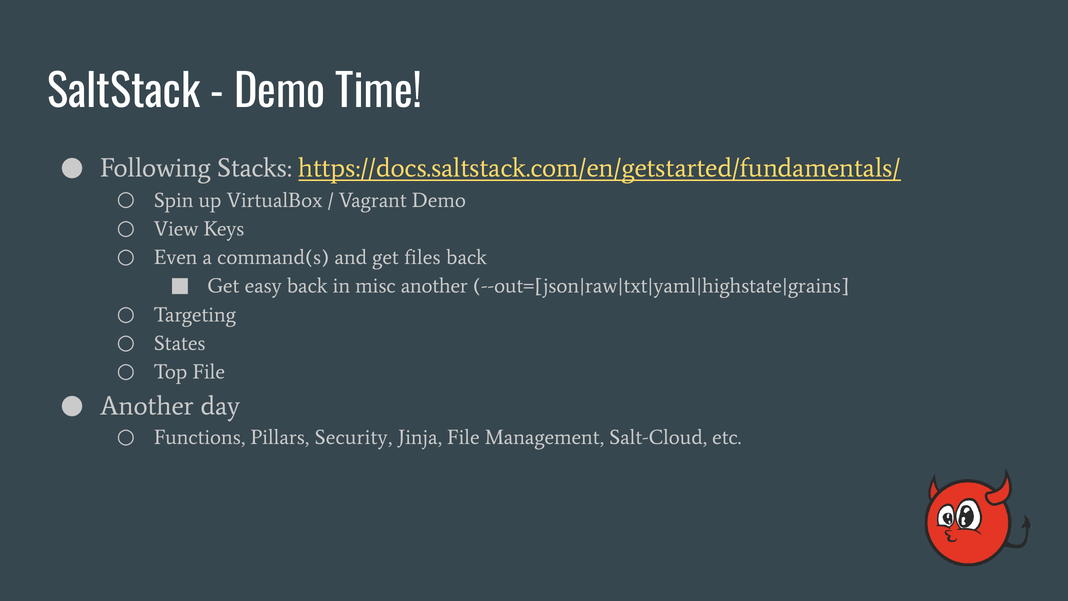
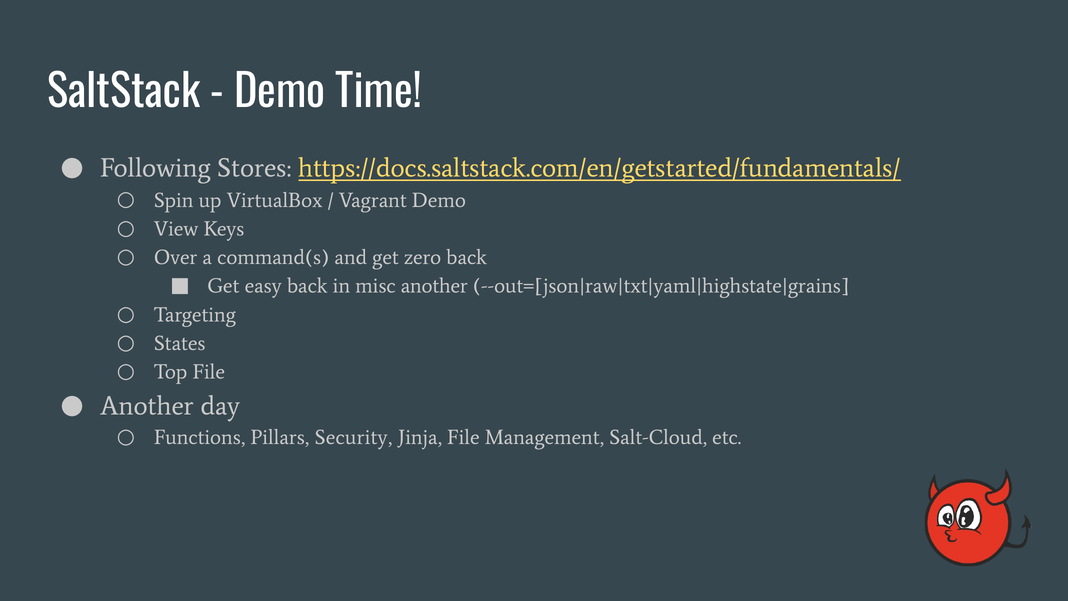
Stacks: Stacks -> Stores
Even: Even -> Over
files: files -> zero
